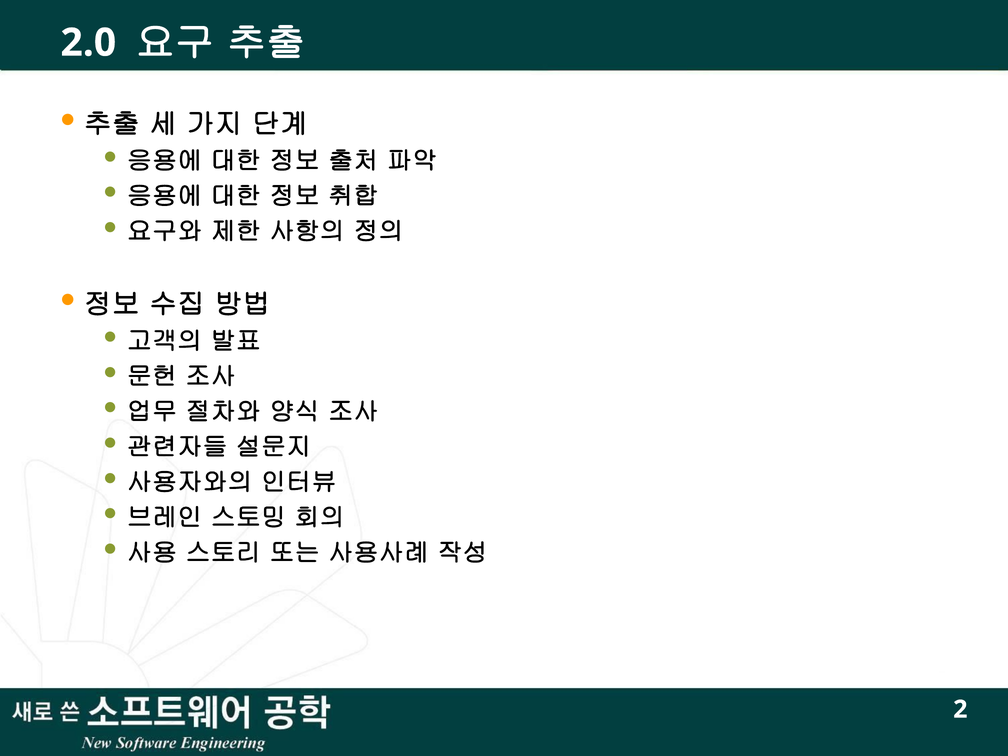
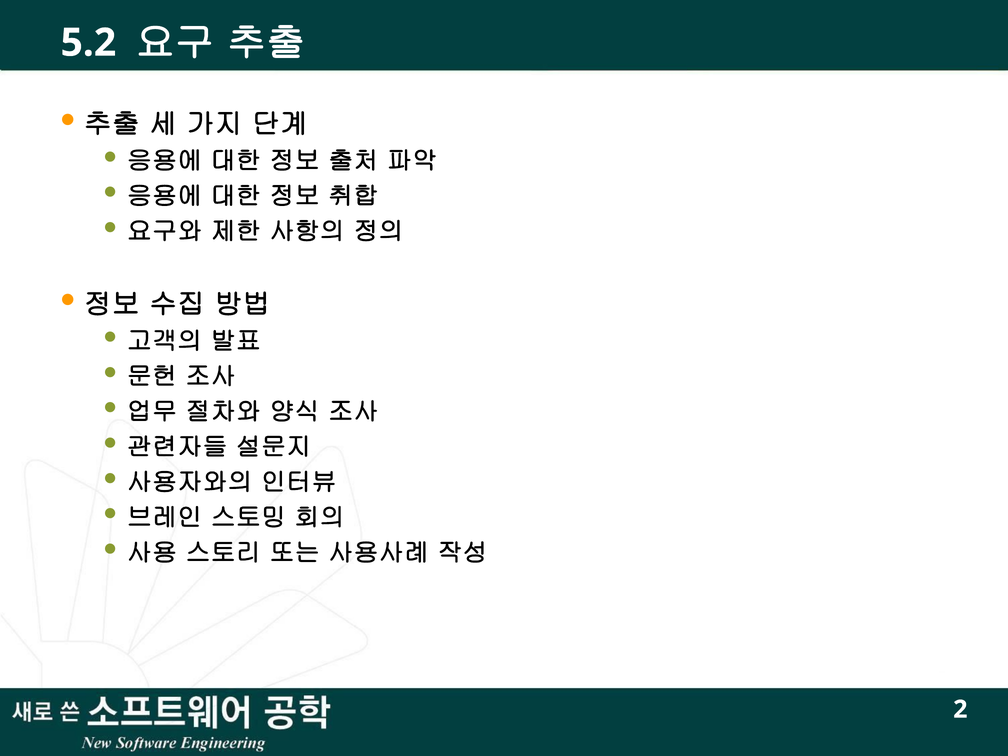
2.0: 2.0 -> 5.2
